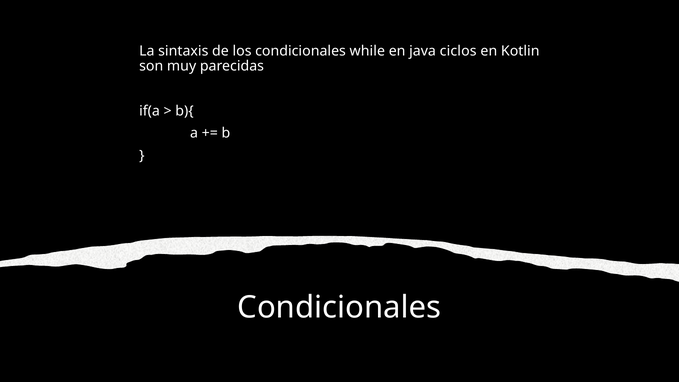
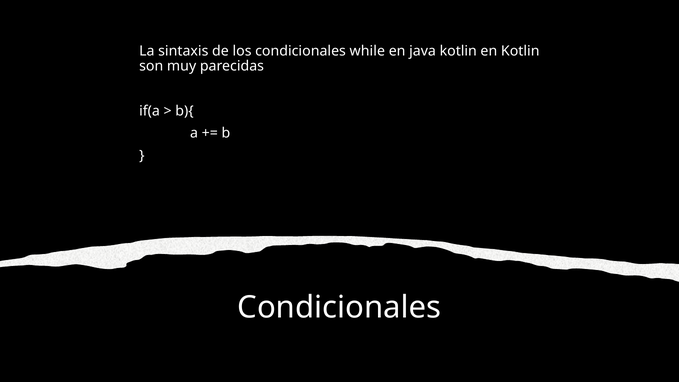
java ciclos: ciclos -> kotlin
